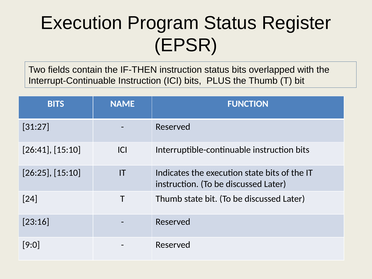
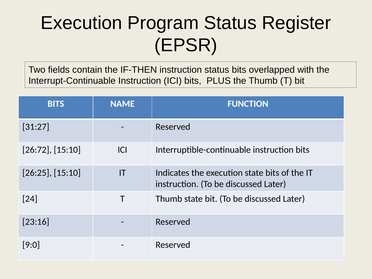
26:41: 26:41 -> 26:72
